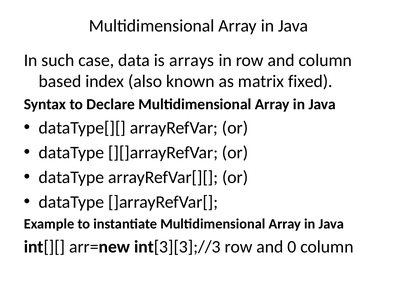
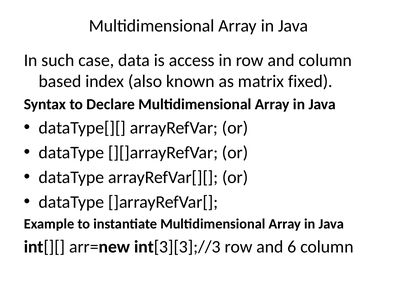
arrays: arrays -> access
0: 0 -> 6
